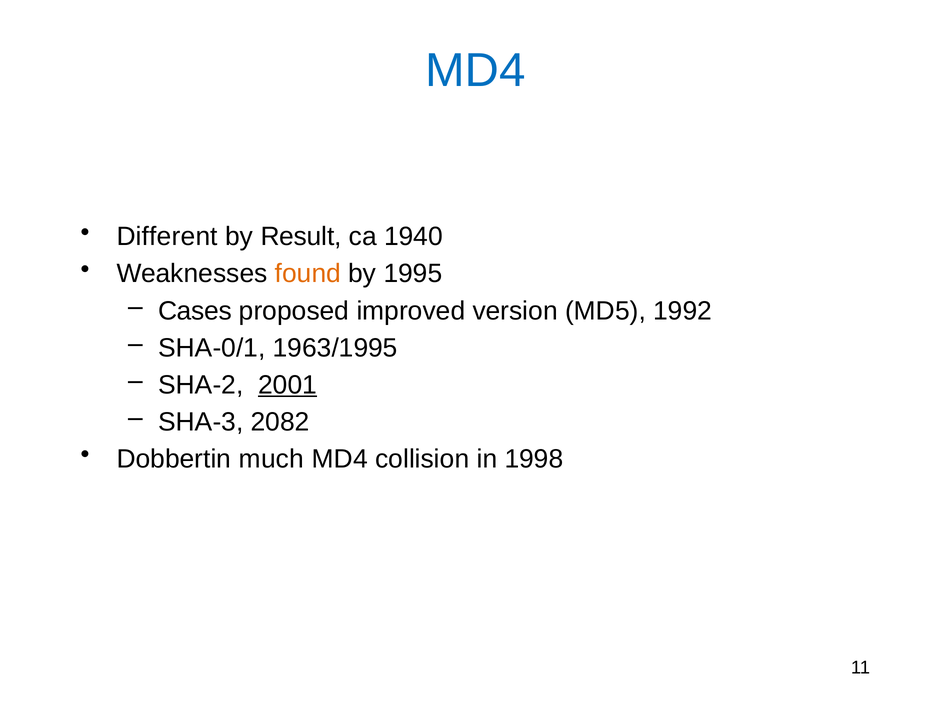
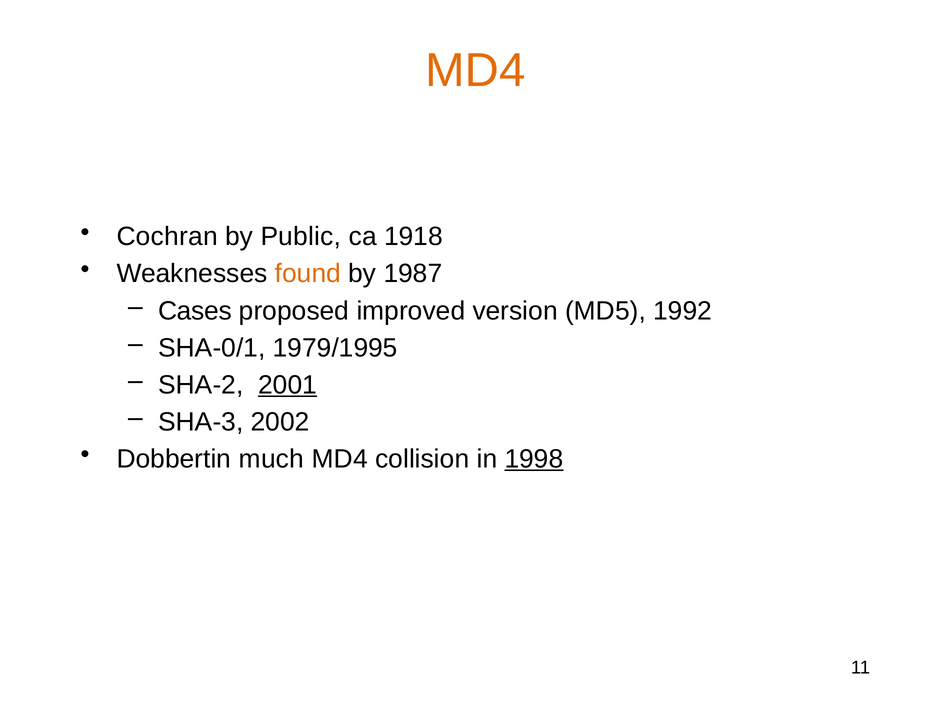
MD4 at (475, 71) colour: blue -> orange
Different: Different -> Cochran
Result: Result -> Public
1940: 1940 -> 1918
1995: 1995 -> 1987
1963/1995: 1963/1995 -> 1979/1995
2082: 2082 -> 2002
1998 underline: none -> present
